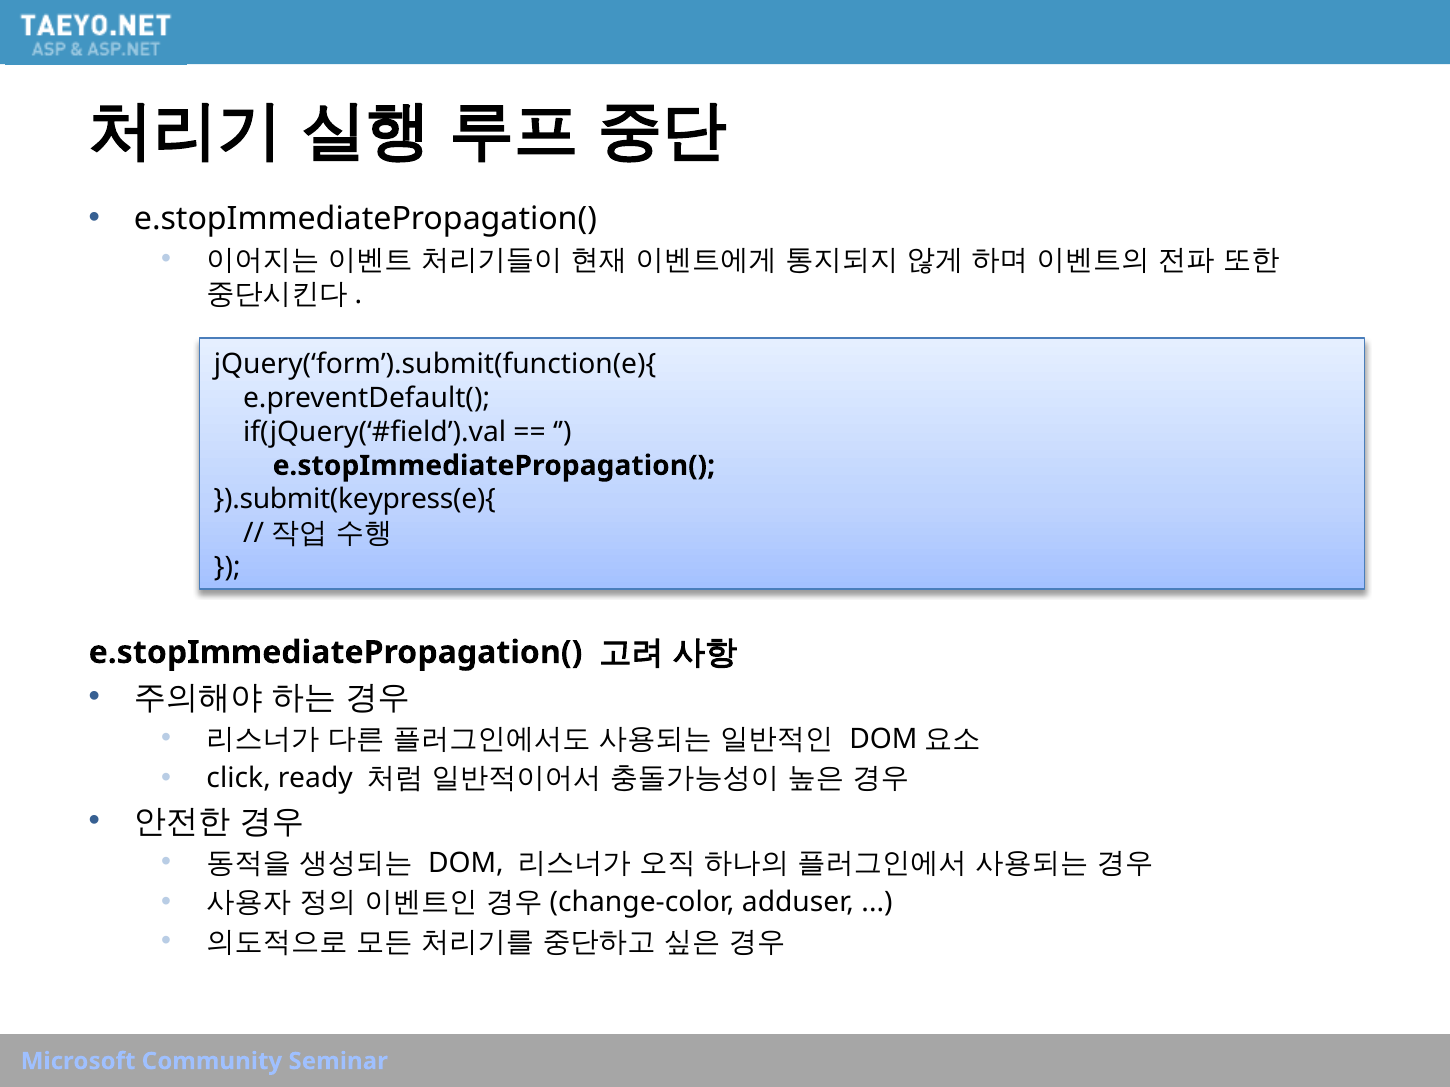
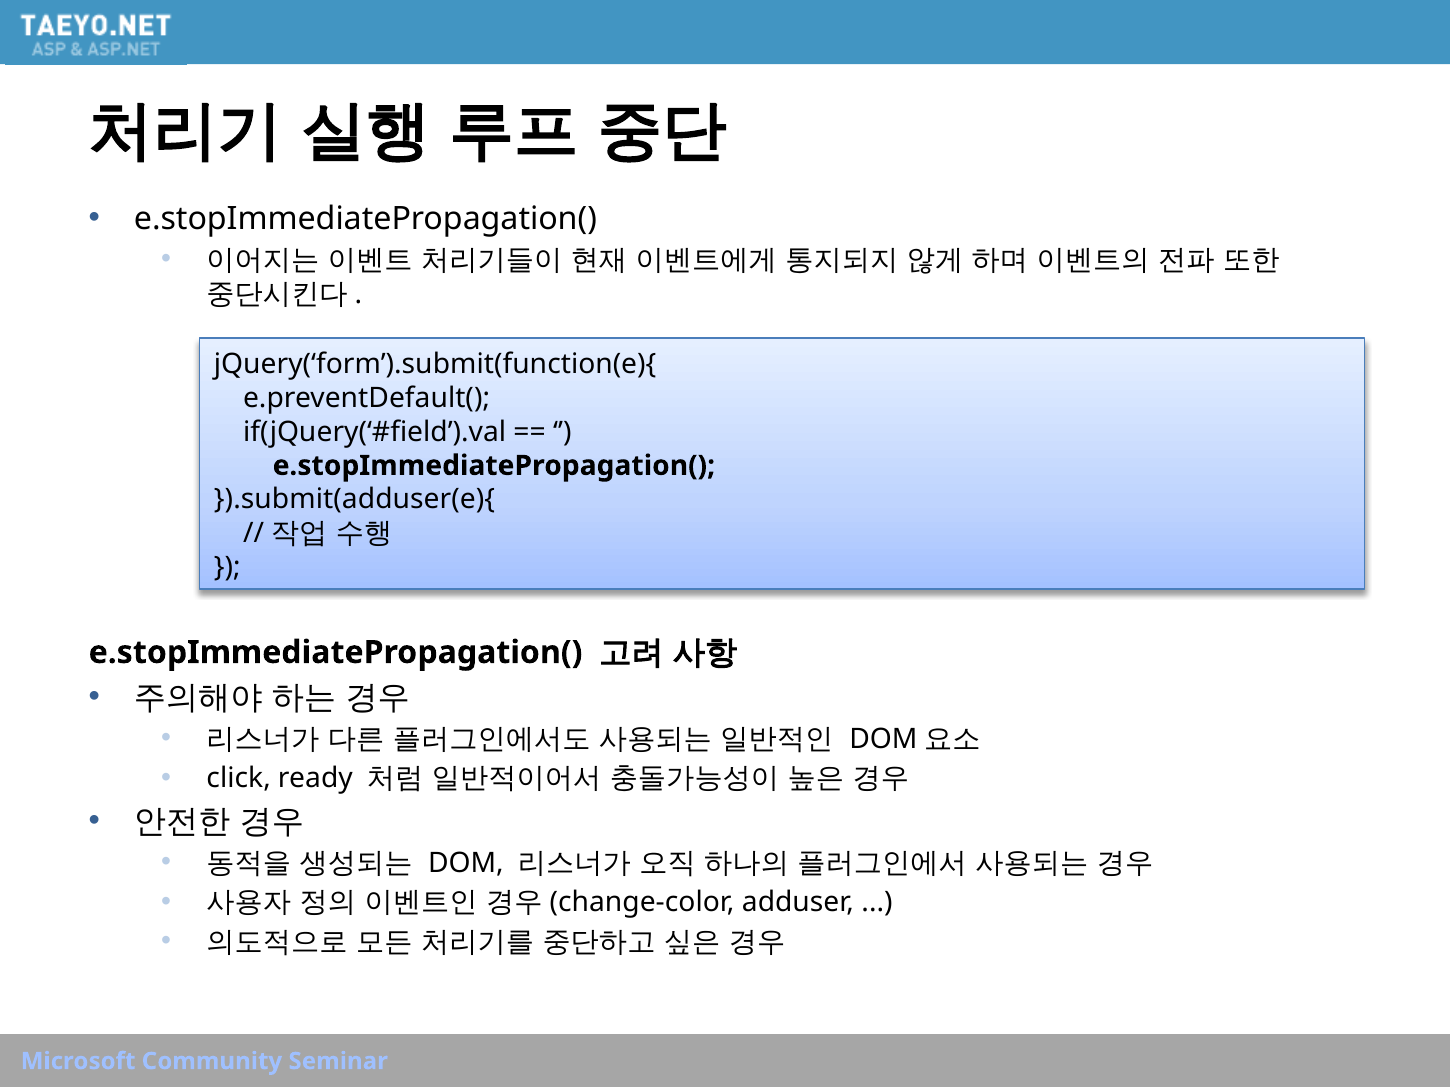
}).submit(keypress(e){: }).submit(keypress(e){ -> }).submit(adduser(e){
